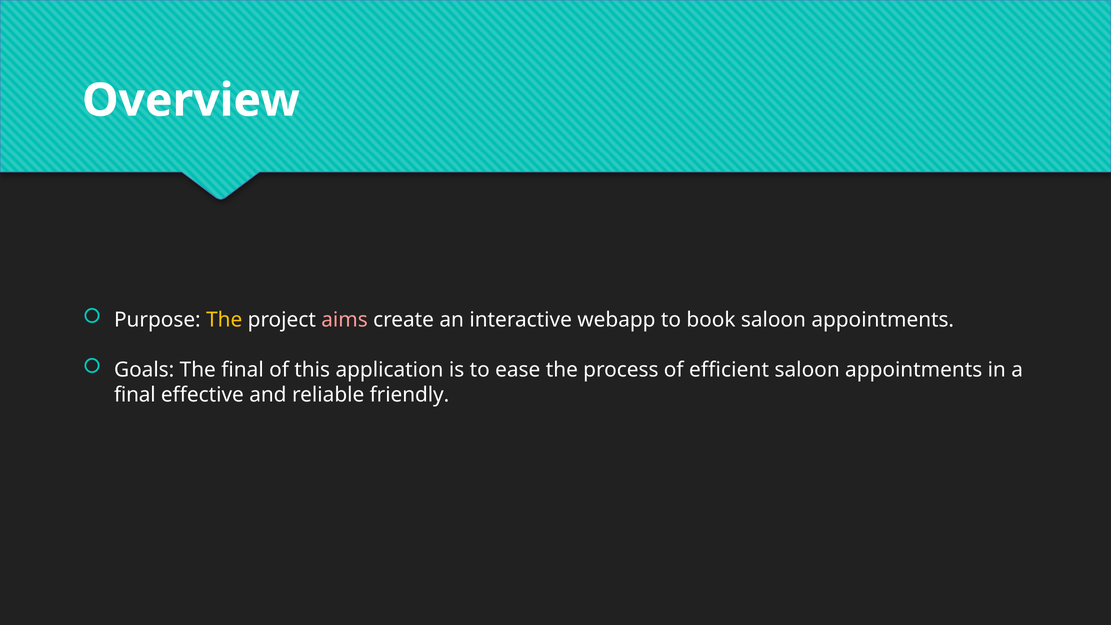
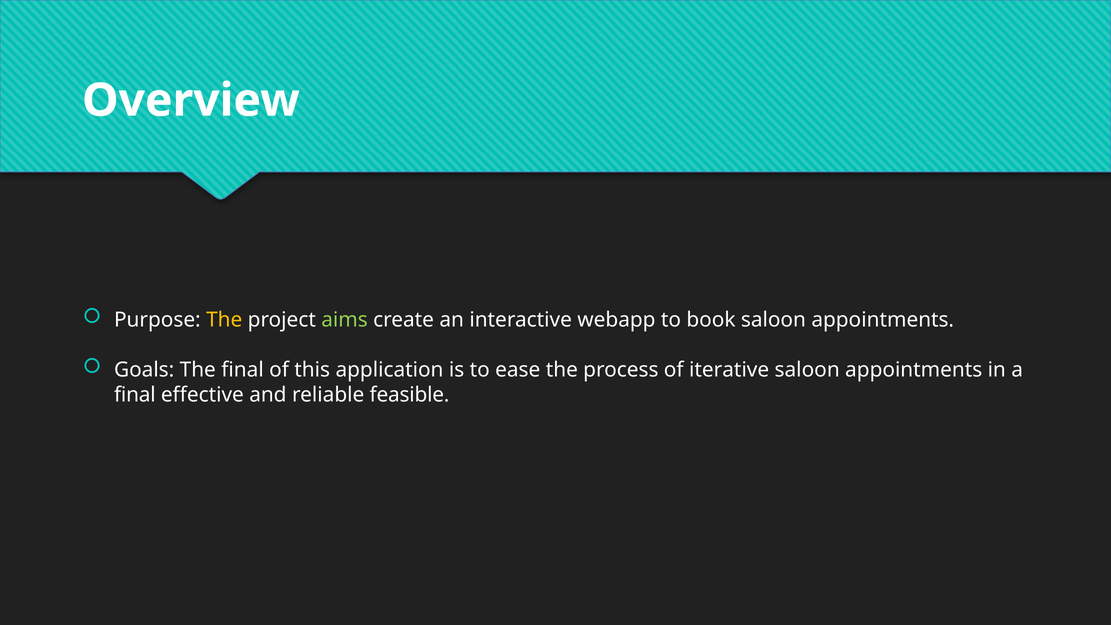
aims colour: pink -> light green
efficient: efficient -> iterative
friendly: friendly -> feasible
